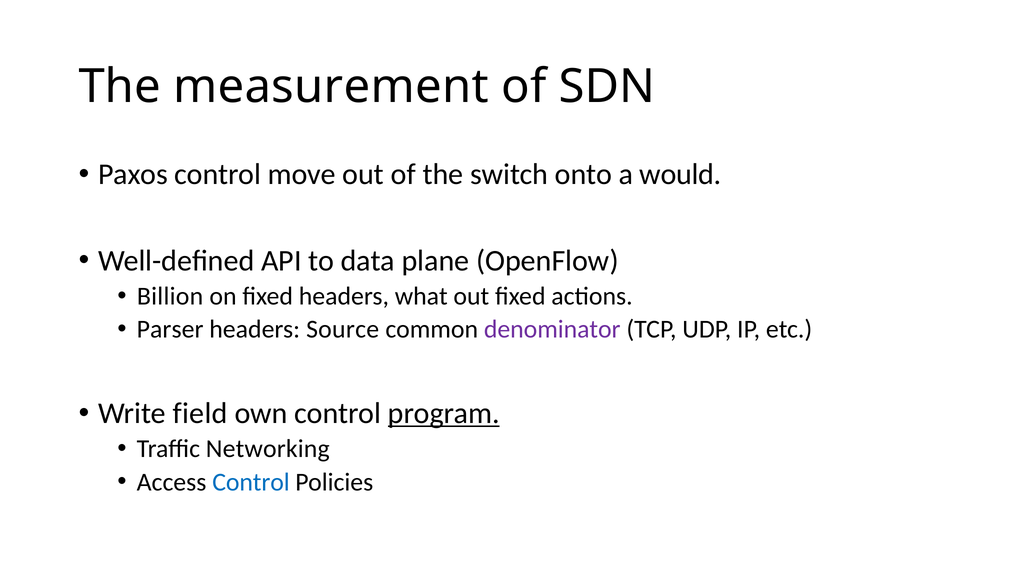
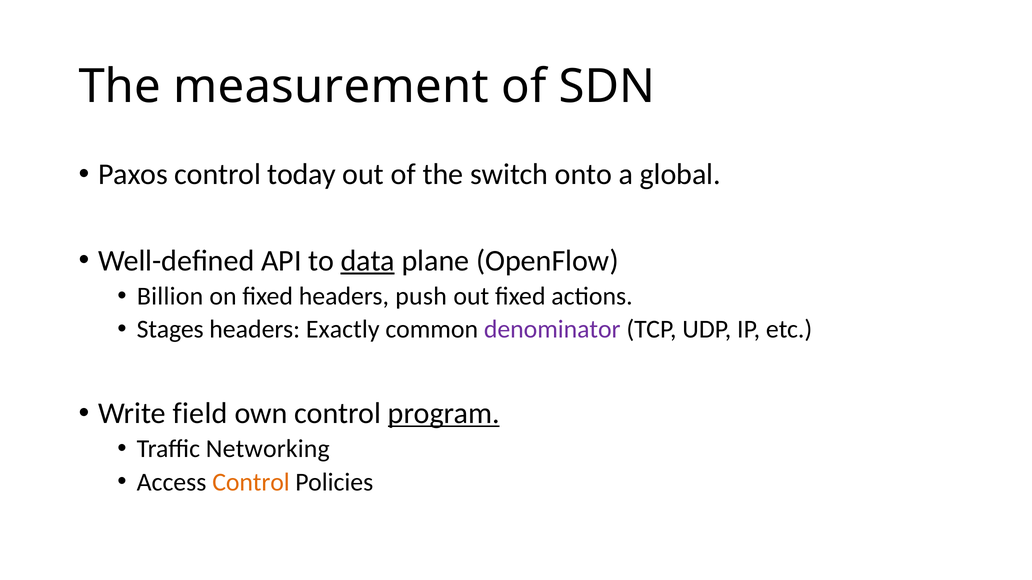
move: move -> today
would: would -> global
data underline: none -> present
what: what -> push
Parser: Parser -> Stages
Source: Source -> Exactly
Control at (251, 482) colour: blue -> orange
